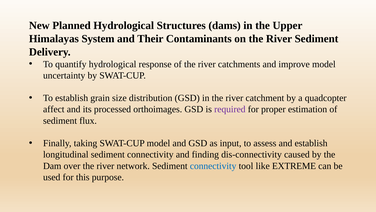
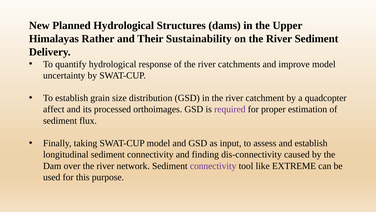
System: System -> Rather
Contaminants: Contaminants -> Sustainability
connectivity at (213, 166) colour: blue -> purple
